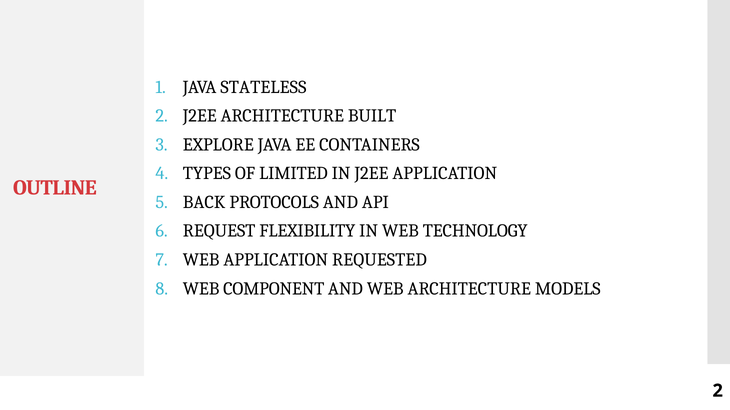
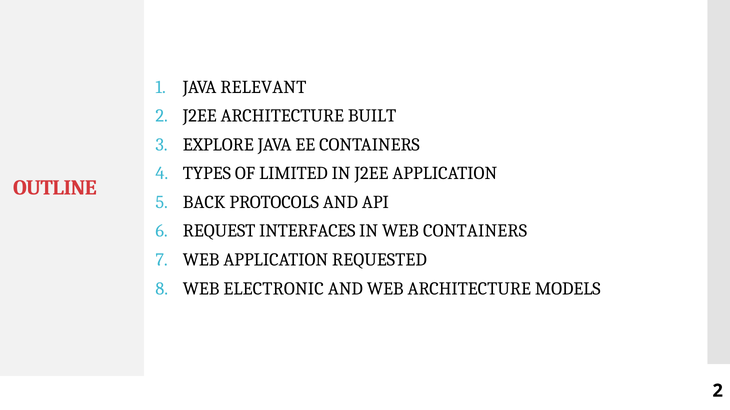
STATELESS: STATELESS -> RELEVANT
FLEXIBILITY: FLEXIBILITY -> INTERFACES
WEB TECHNOLOGY: TECHNOLOGY -> CONTAINERS
COMPONENT: COMPONENT -> ELECTRONIC
